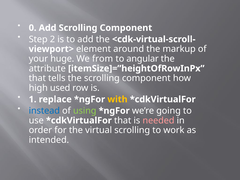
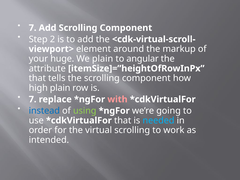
0 at (33, 28): 0 -> 7
We from: from -> plain
high used: used -> plain
1 at (33, 99): 1 -> 7
with colour: yellow -> pink
needed colour: pink -> light blue
